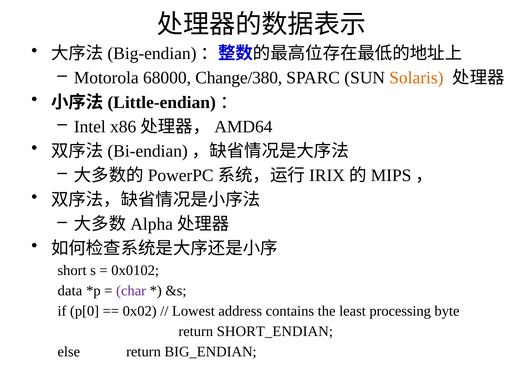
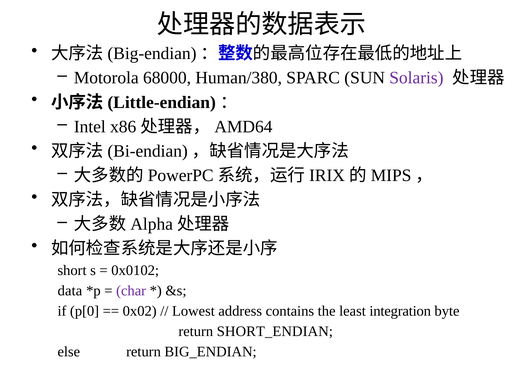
Change/380: Change/380 -> Human/380
Solaris colour: orange -> purple
processing: processing -> integration
